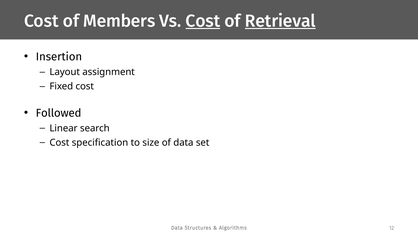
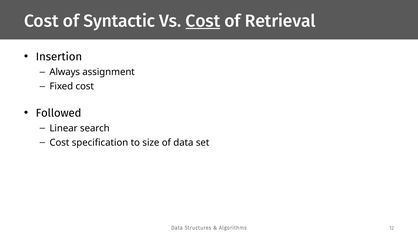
Members: Members -> Syntactic
Retrieval underline: present -> none
Layout: Layout -> Always
